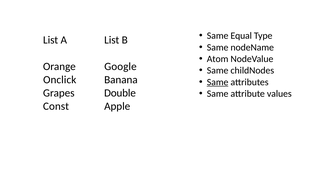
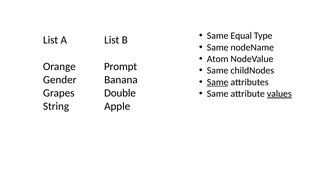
Google: Google -> Prompt
Onclick: Onclick -> Gender
values underline: none -> present
Const: Const -> String
